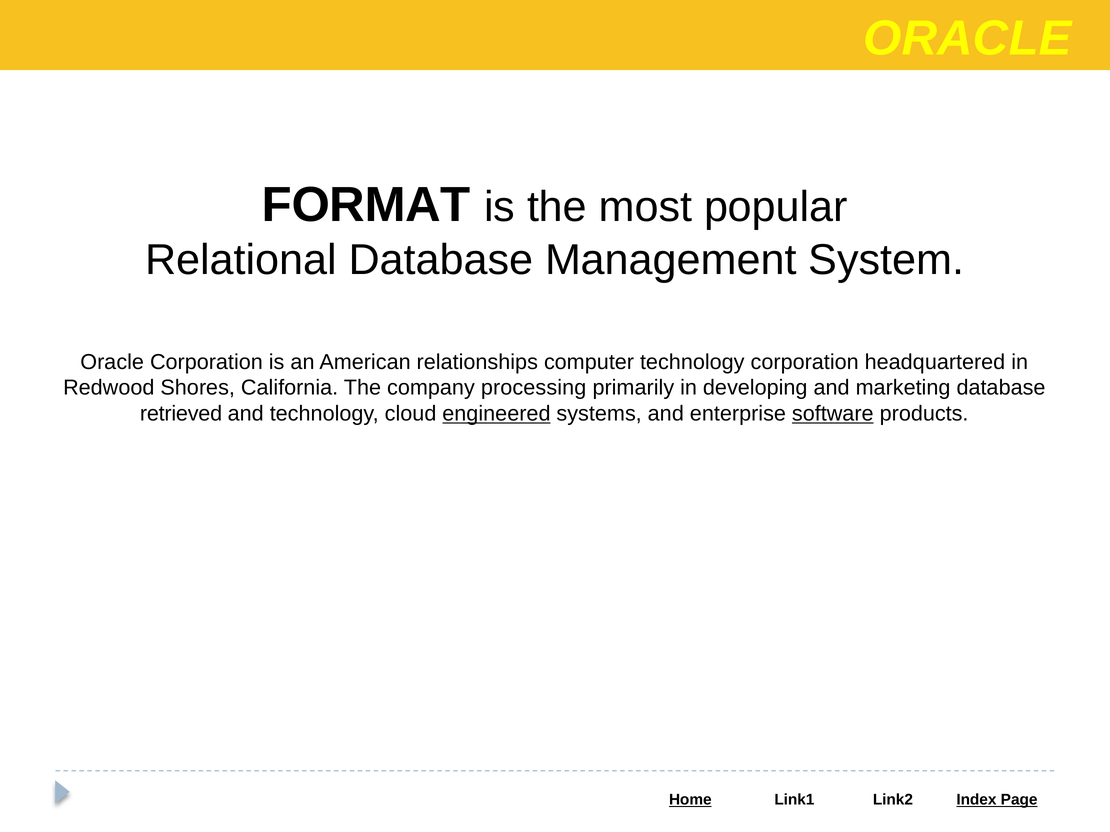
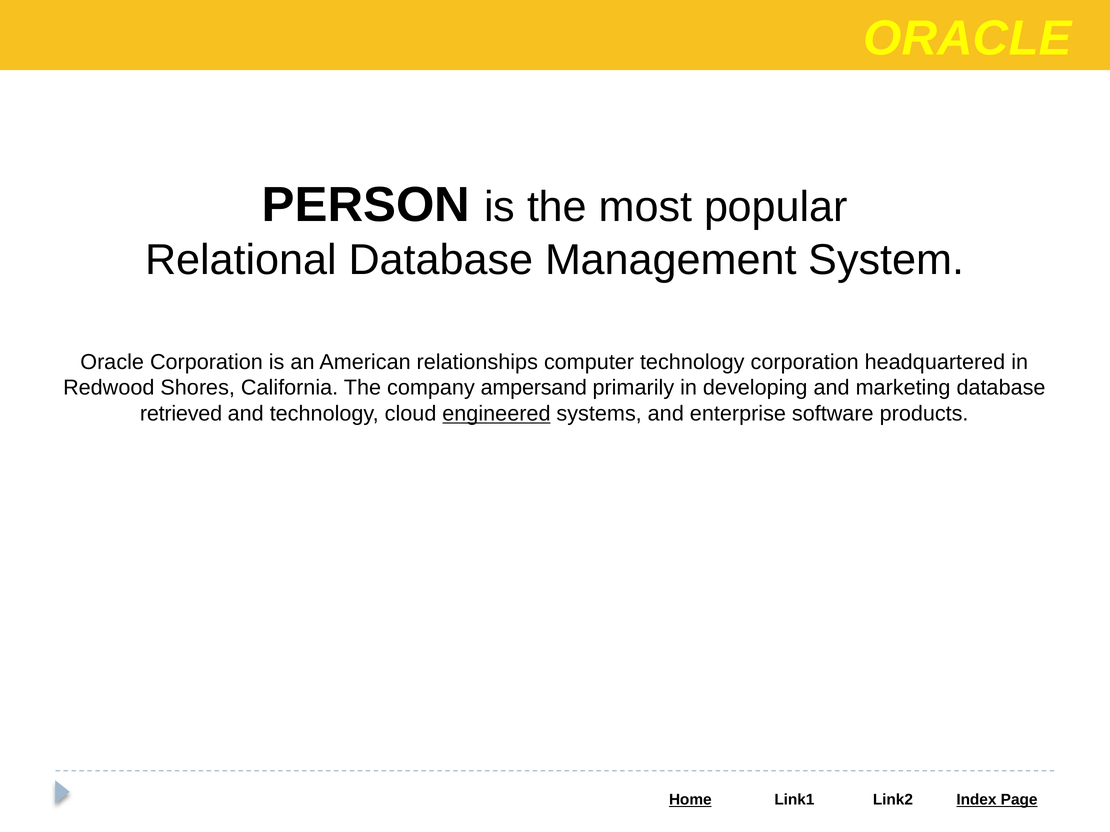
FORMAT: FORMAT -> PERSON
processing: processing -> ampersand
software underline: present -> none
